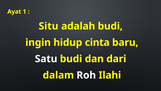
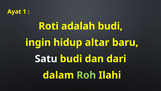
Situ: Situ -> Roti
cinta: cinta -> altar
Roh colour: white -> light green
